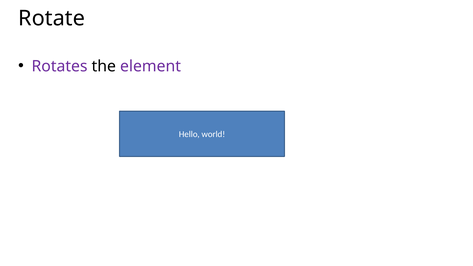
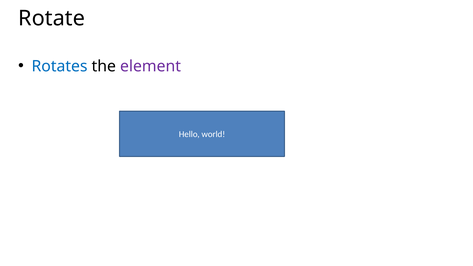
Rotates colour: purple -> blue
